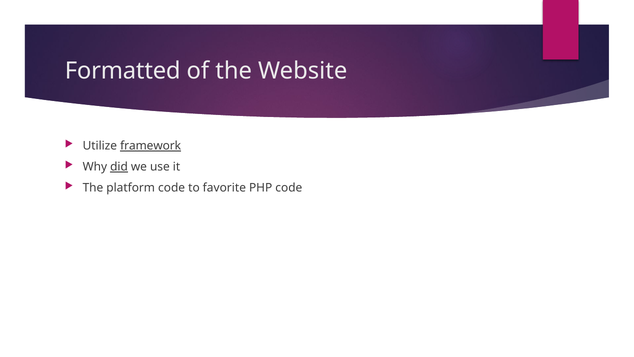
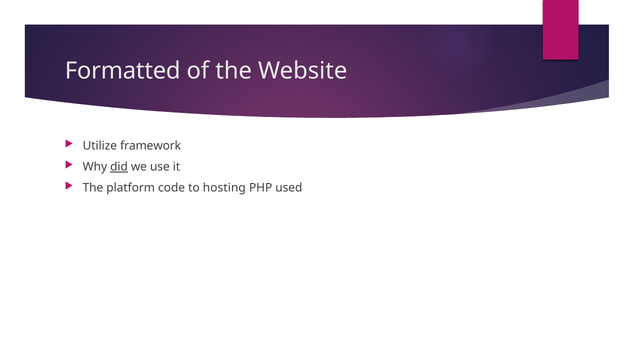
framework underline: present -> none
favorite: favorite -> hosting
PHP code: code -> used
